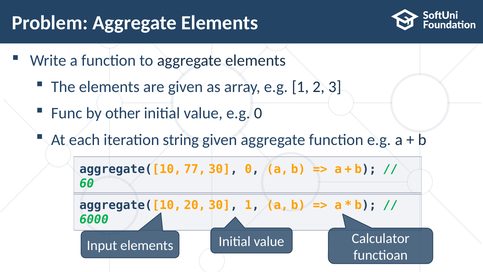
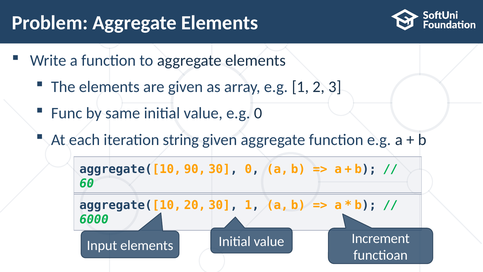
other: other -> same
77: 77 -> 90
Calculator: Calculator -> Increment
